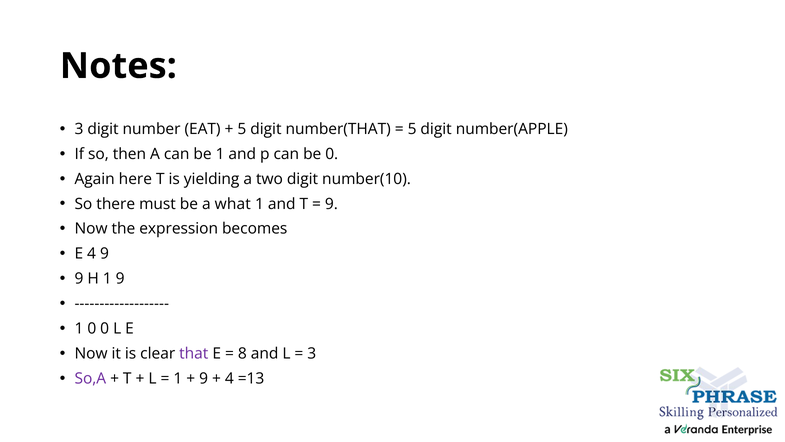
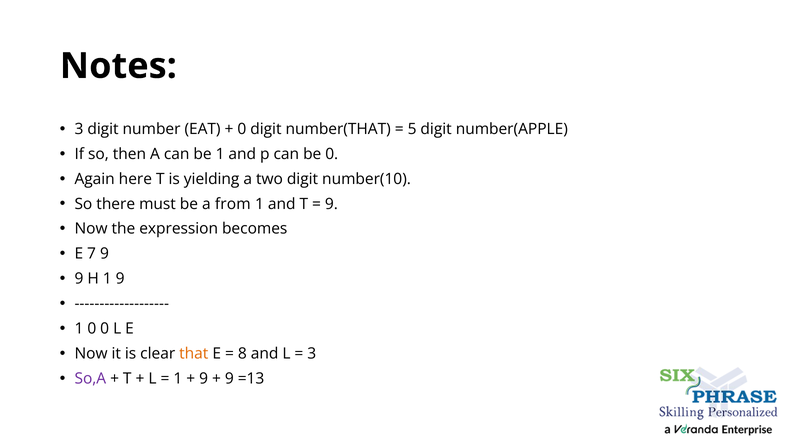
5 at (242, 129): 5 -> 0
what: what -> from
E 4: 4 -> 7
that colour: purple -> orange
4 at (229, 378): 4 -> 9
